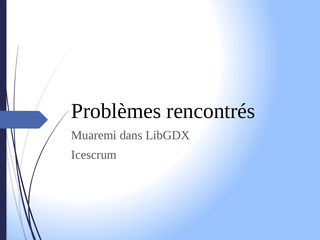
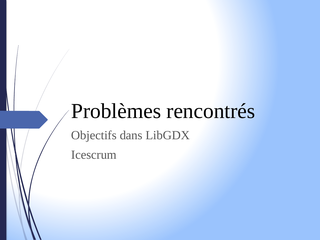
Muaremi: Muaremi -> Objectifs
